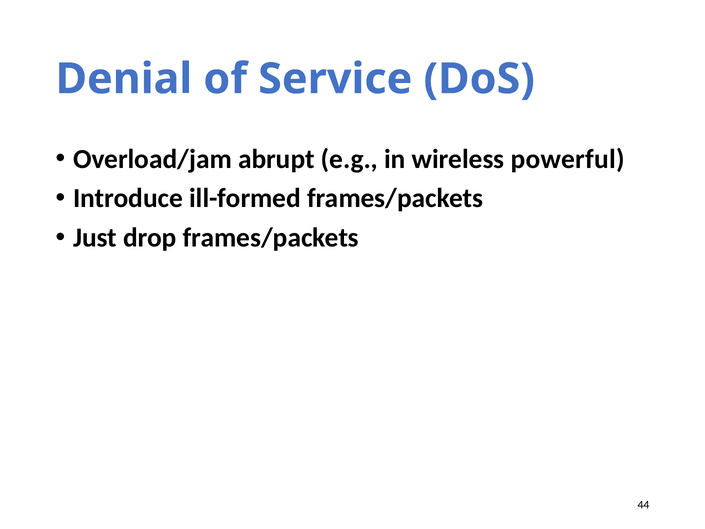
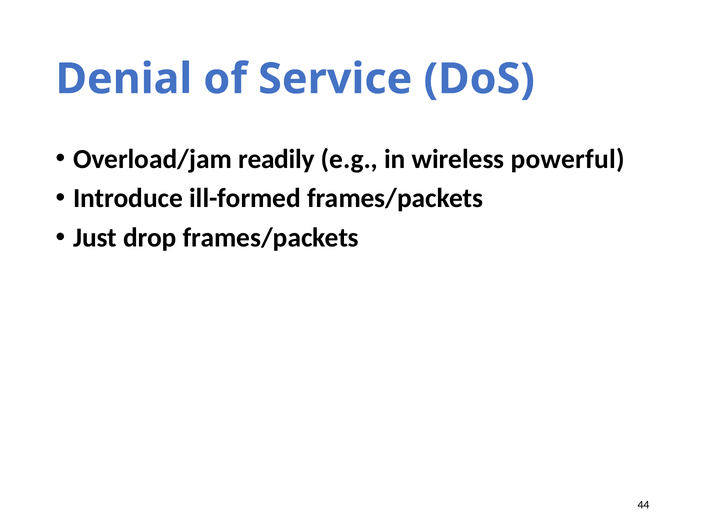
abrupt: abrupt -> readily
